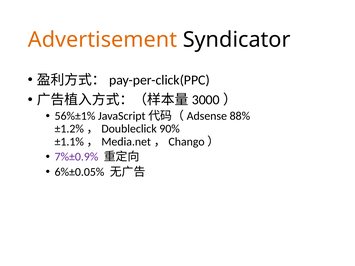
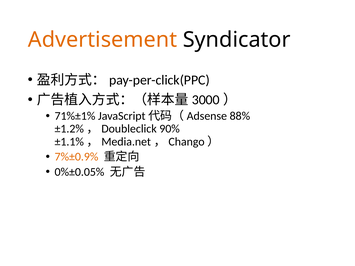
56%±1%: 56%±1% -> 71%±1%
7%±0.9% colour: purple -> orange
6%±0.05%: 6%±0.05% -> 0%±0.05%
